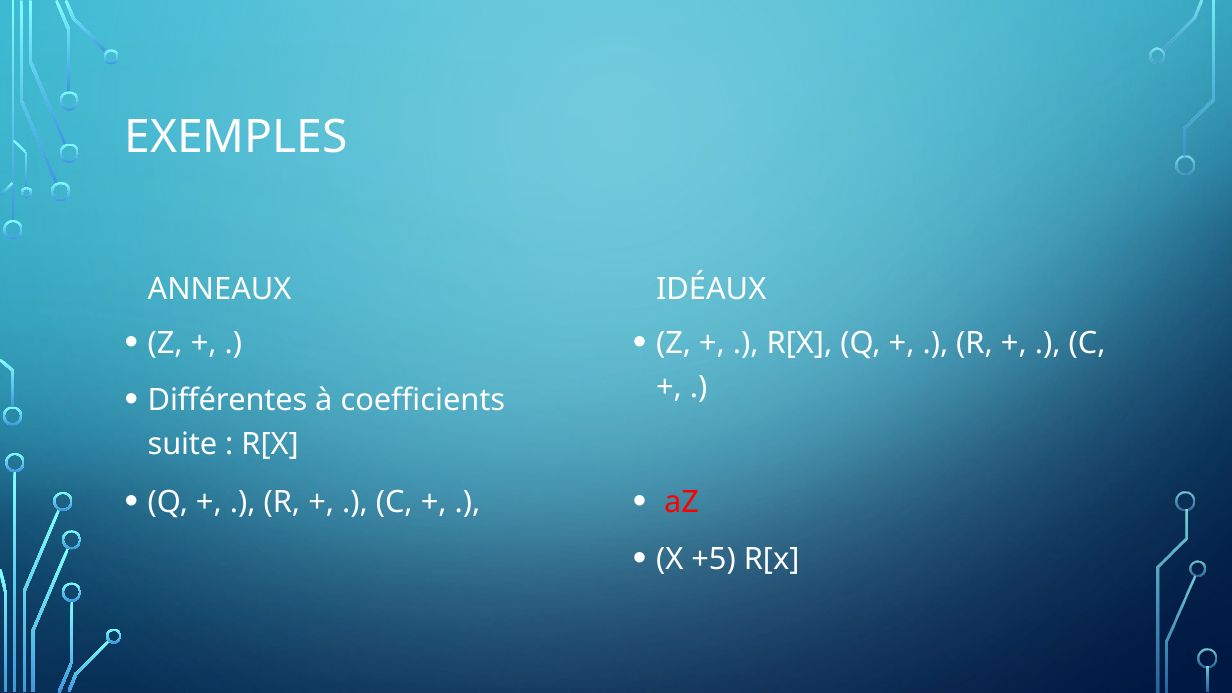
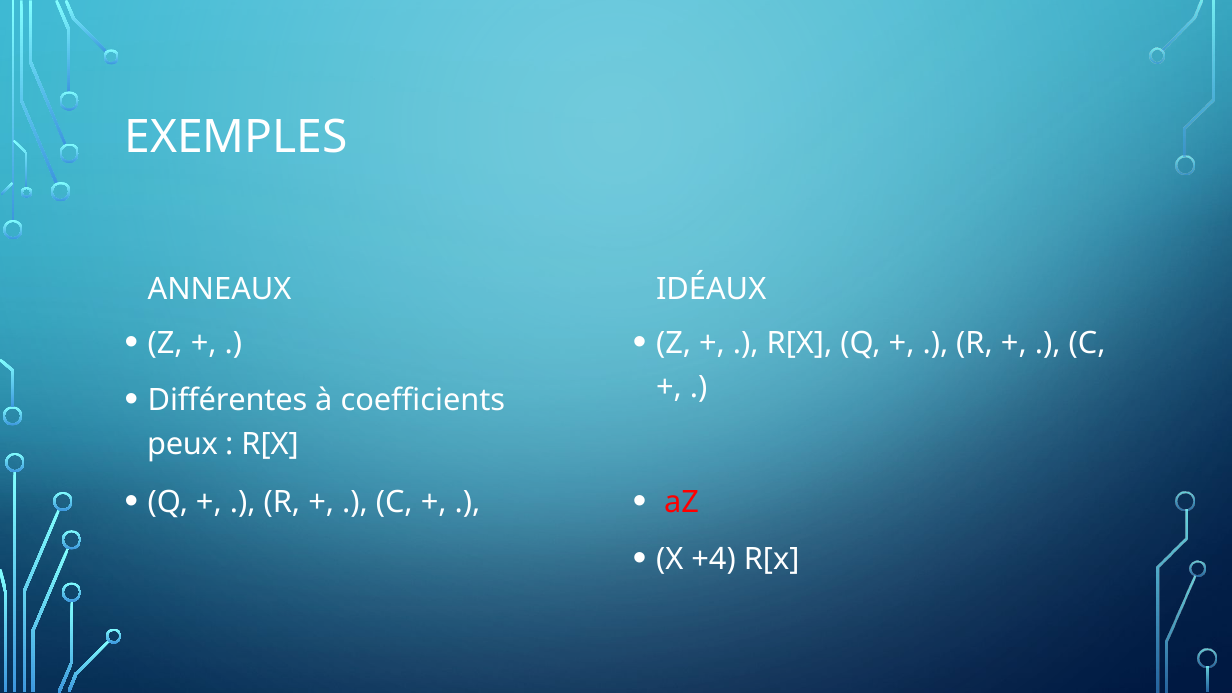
suite: suite -> peux
+5: +5 -> +4
